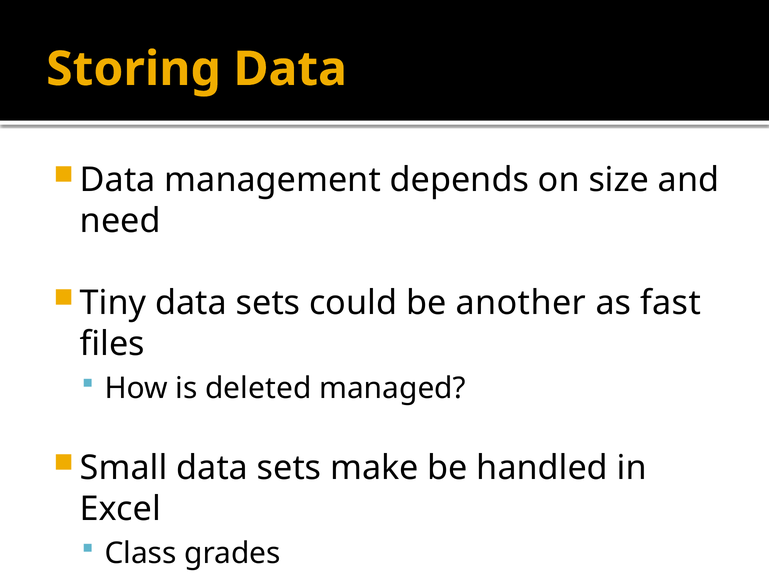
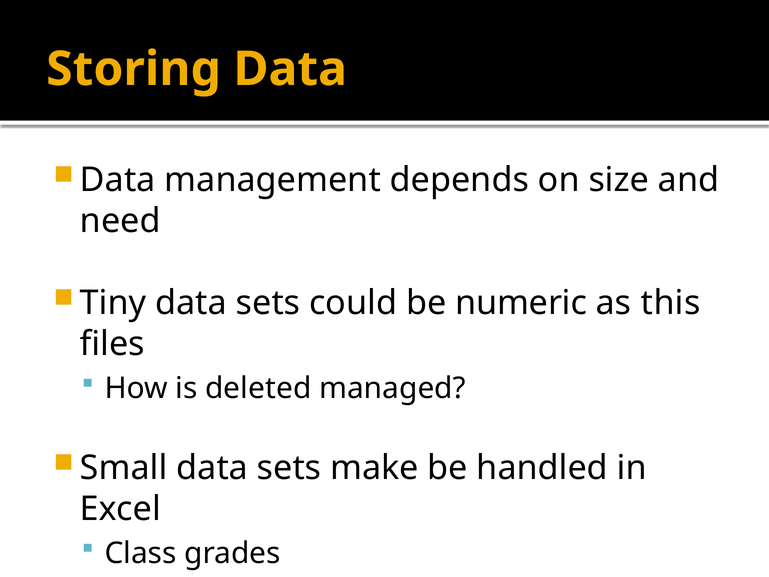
another: another -> numeric
fast: fast -> this
